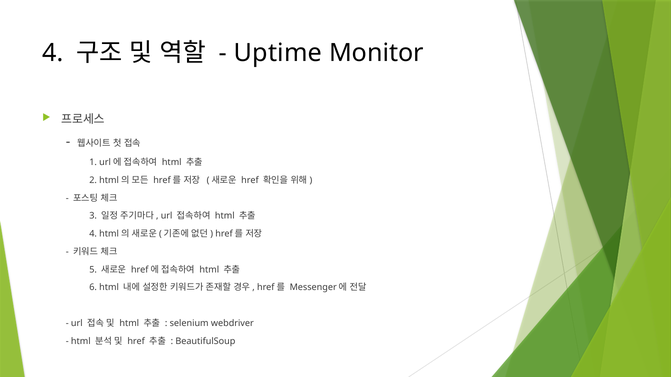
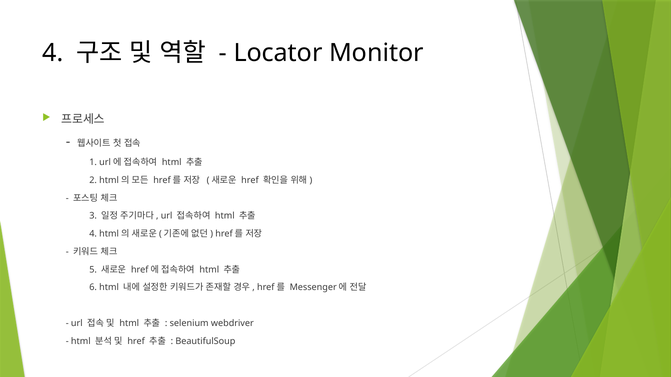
Uptime: Uptime -> Locator
